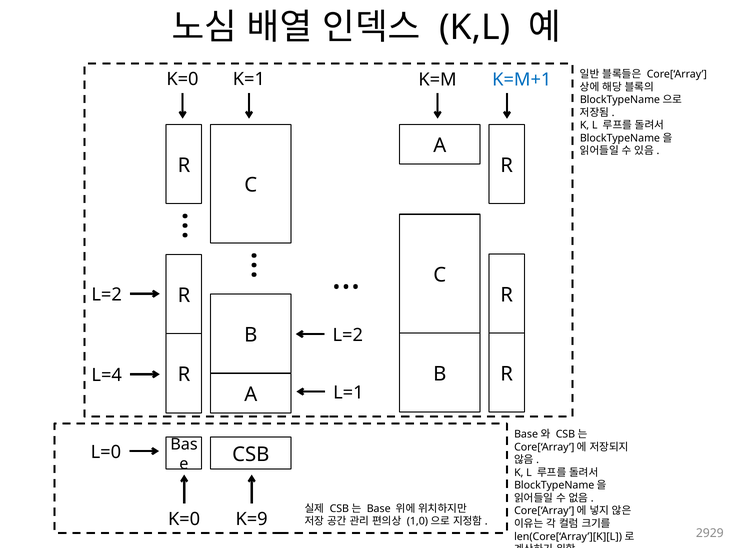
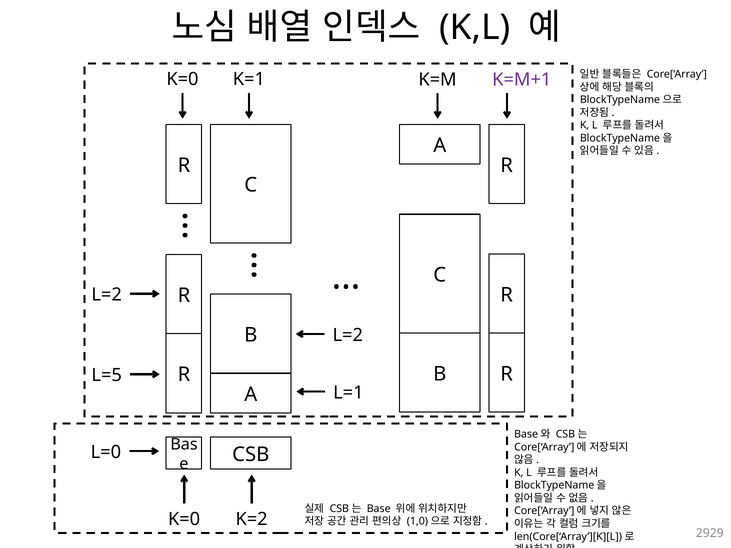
K=M+1 colour: blue -> purple
L=4: L=4 -> L=5
K=9: K=9 -> K=2
